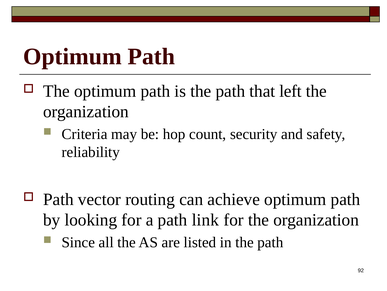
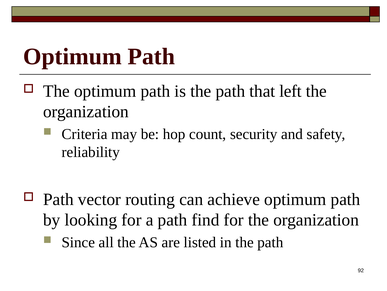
link: link -> find
